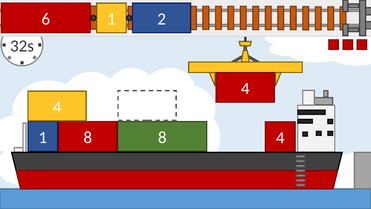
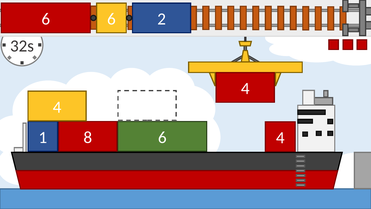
6 1: 1 -> 6
1 8: 8 -> 6
